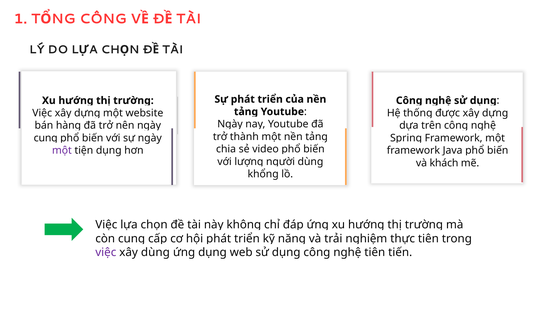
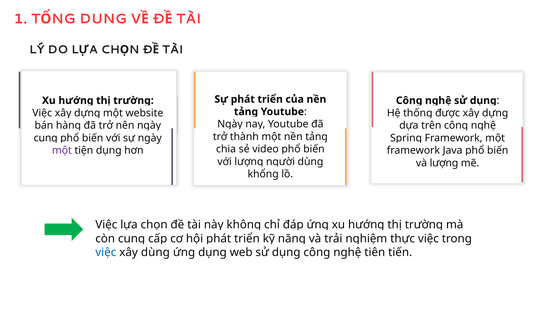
CÔNG at (103, 19): CÔNG -> DUNG
và khách: khách -> lượng
tiên at (428, 239): tiên -> việc
việc at (106, 253) colour: purple -> blue
